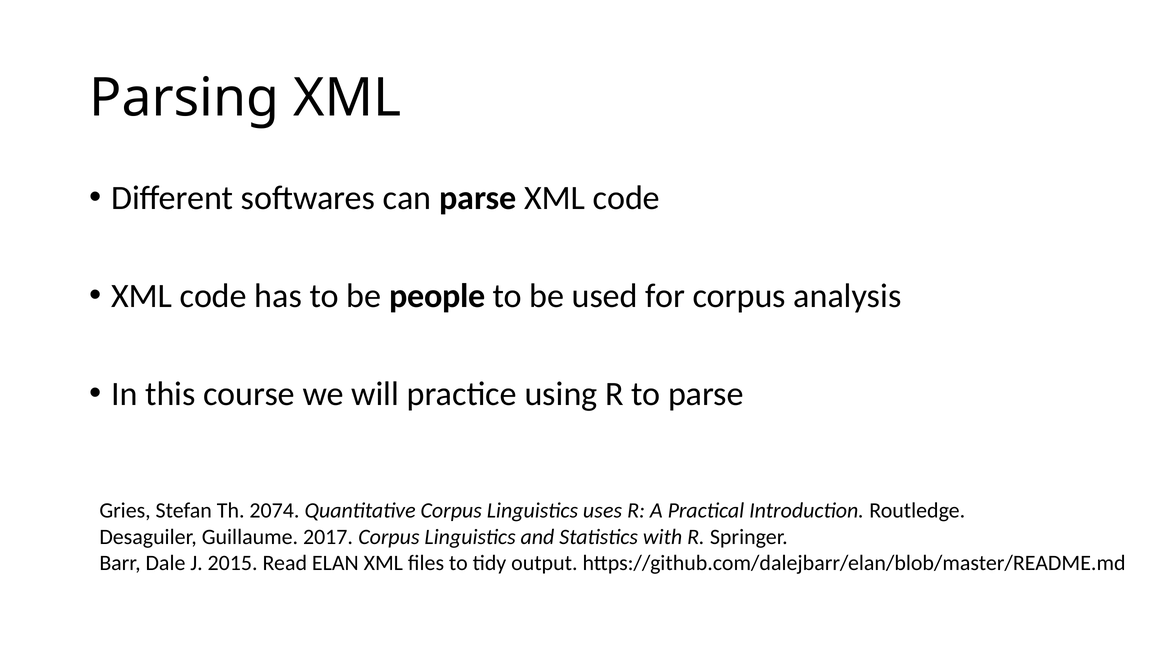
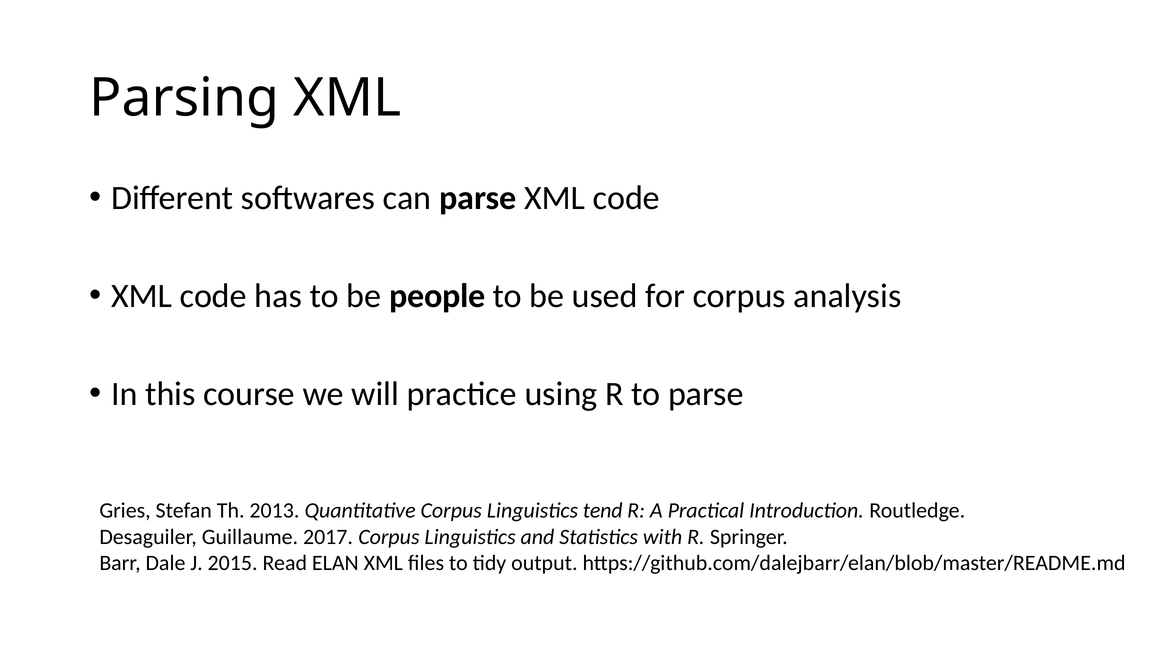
2074: 2074 -> 2013
uses: uses -> tend
